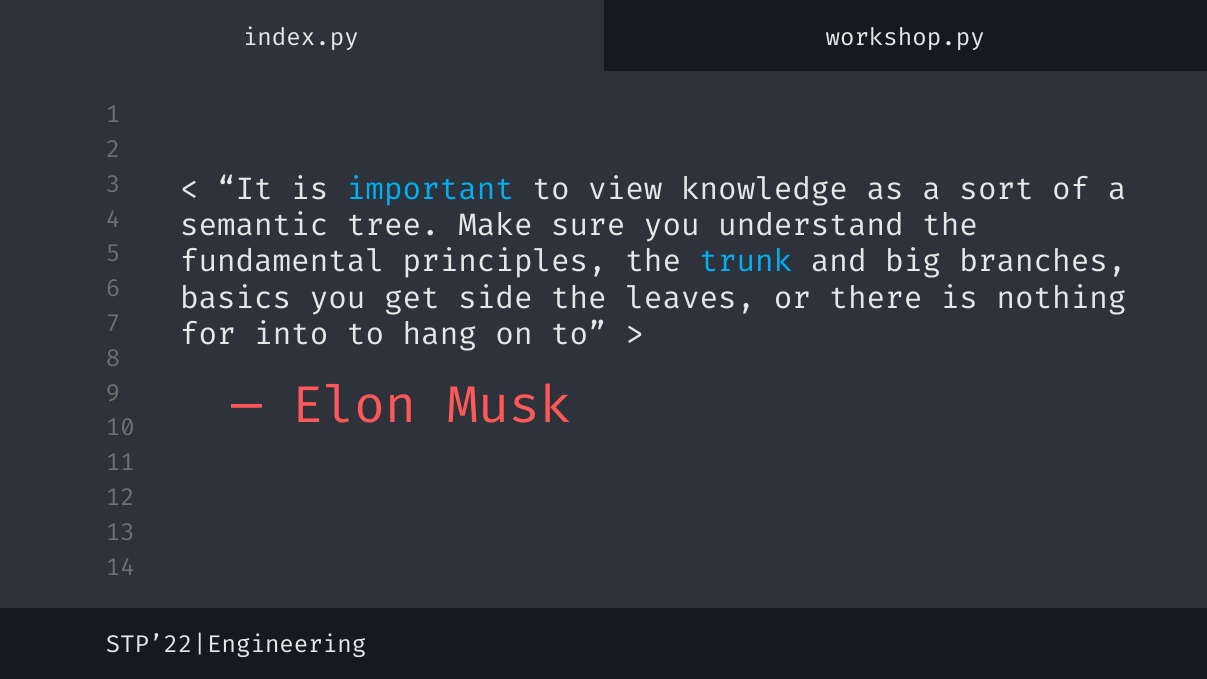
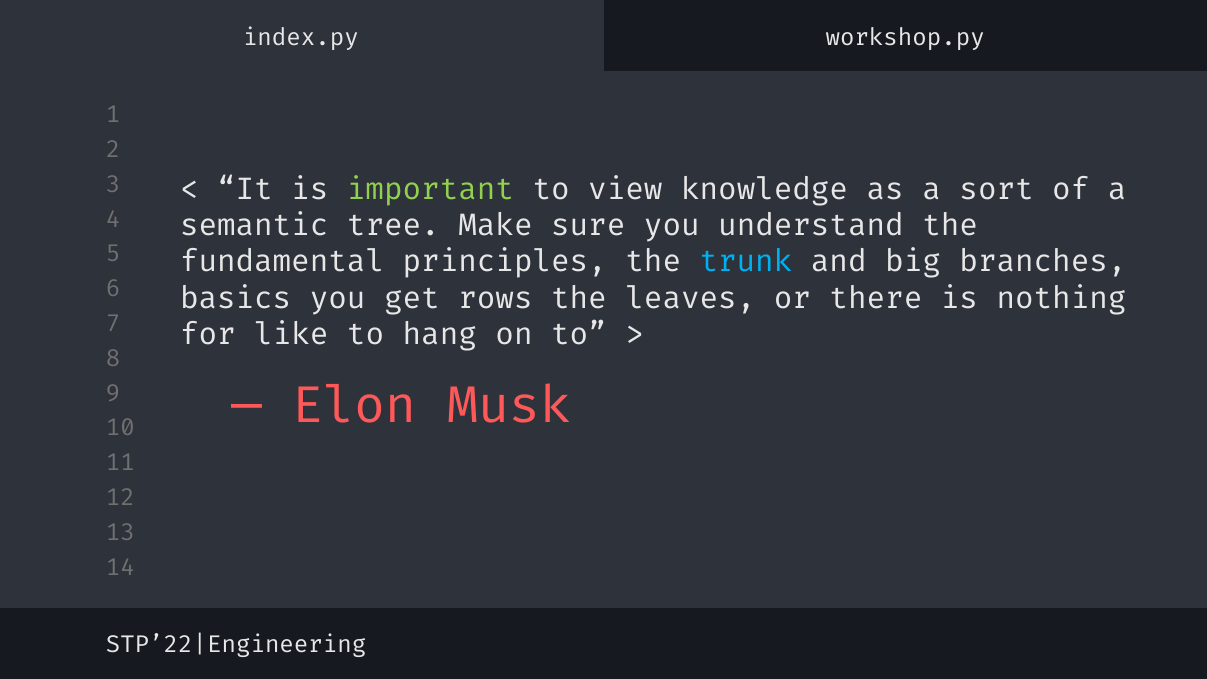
important colour: light blue -> light green
side: side -> rows
into: into -> like
